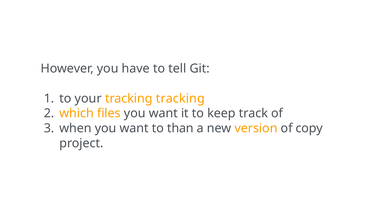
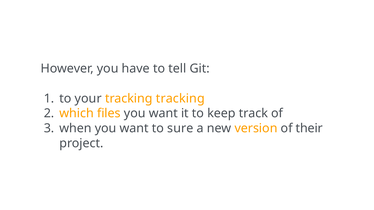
than: than -> sure
copy: copy -> their
